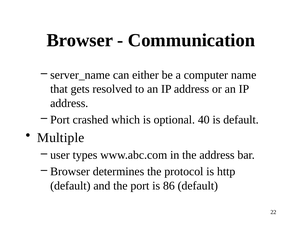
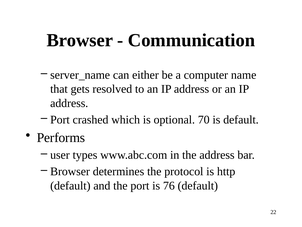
40: 40 -> 70
Multiple: Multiple -> Performs
86: 86 -> 76
